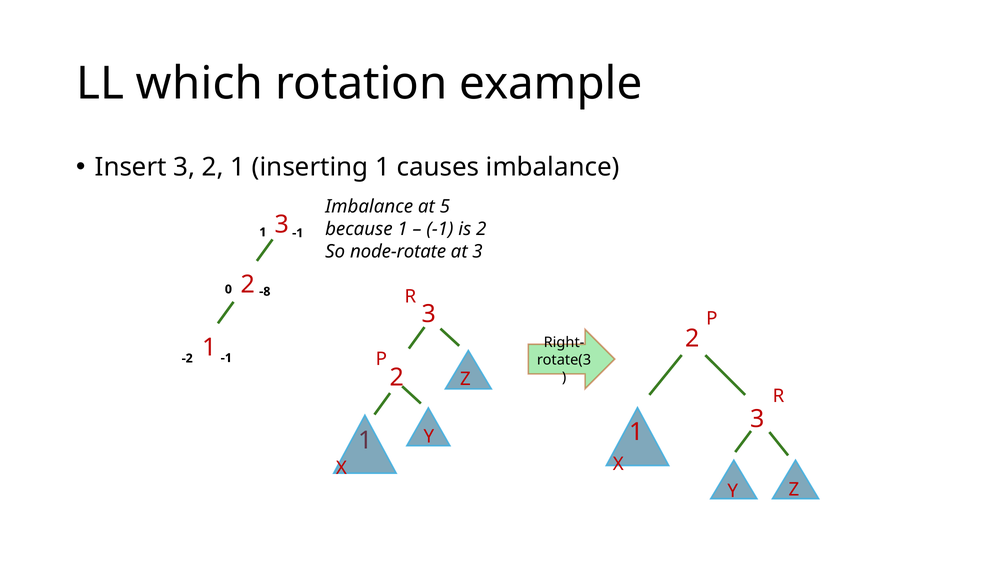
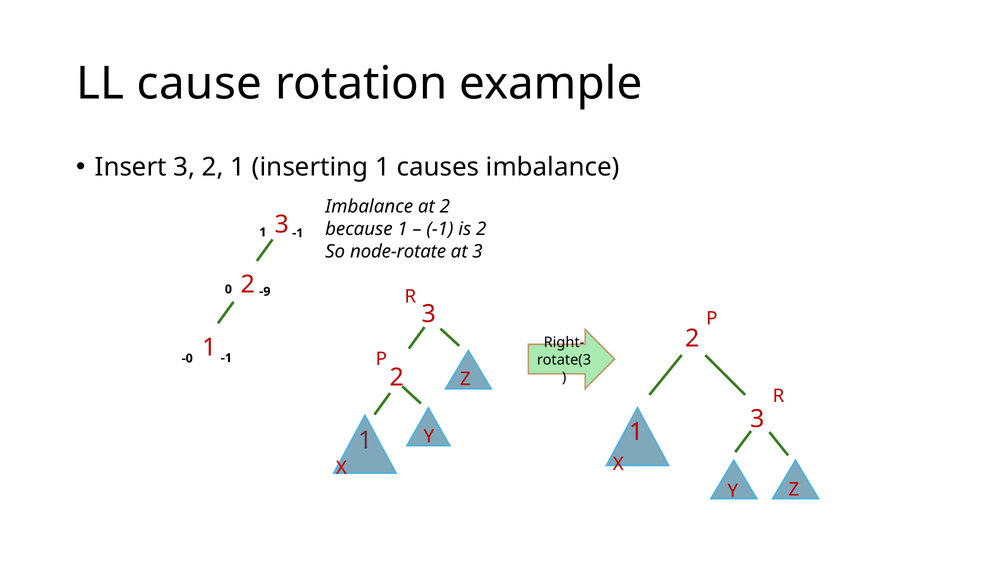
which: which -> cause
at 5: 5 -> 2
-8: -8 -> -9
-2: -2 -> -0
